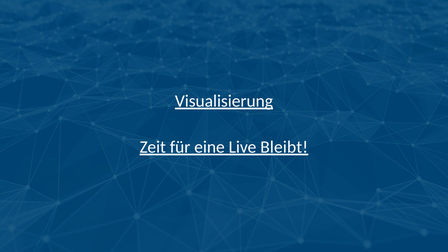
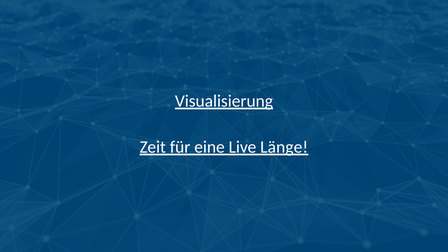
Bleibt: Bleibt -> Länge
